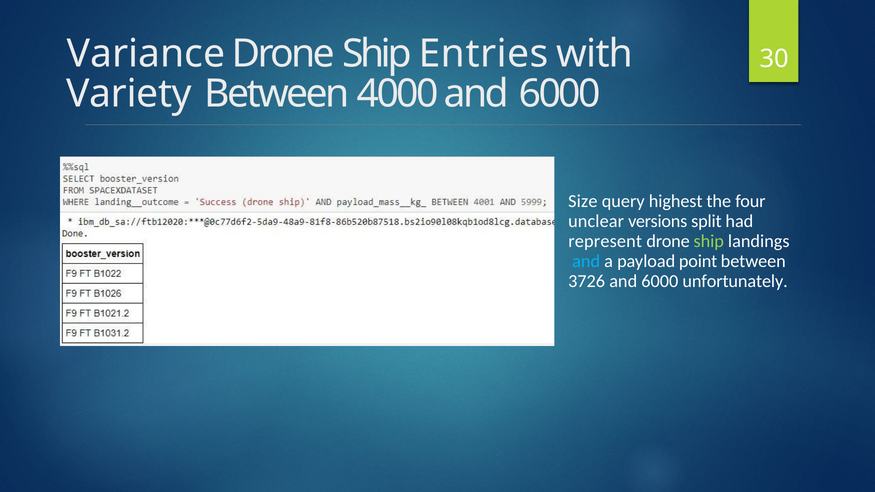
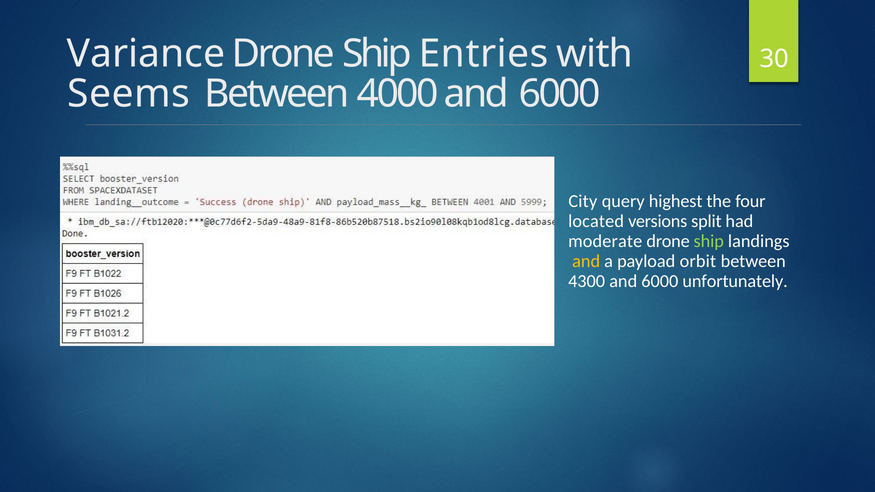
Variety: Variety -> Seems
Size: Size -> City
unclear: unclear -> located
represent: represent -> moderate
and at (586, 261) colour: light blue -> yellow
point: point -> orbit
3726: 3726 -> 4300
